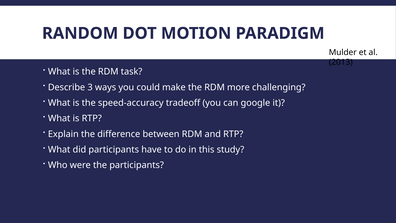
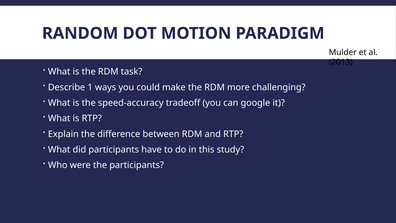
3: 3 -> 1
